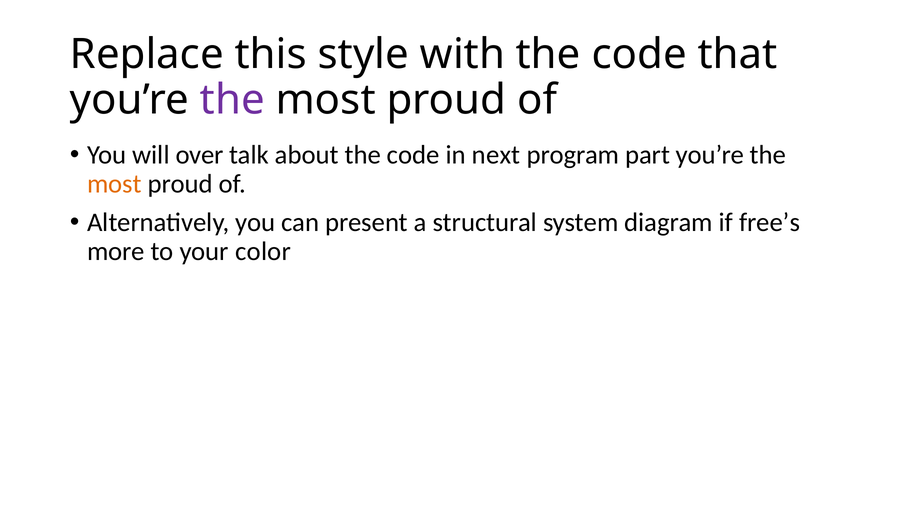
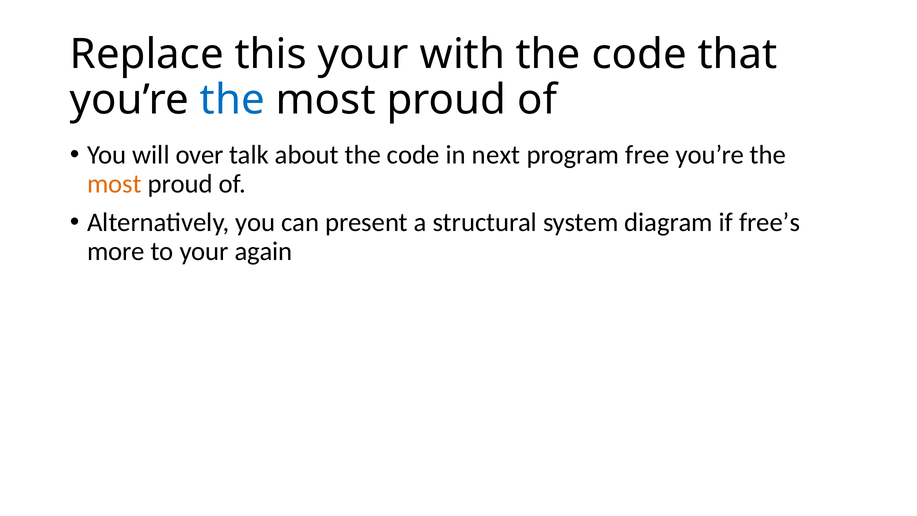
this style: style -> your
the at (232, 100) colour: purple -> blue
part: part -> free
color: color -> again
